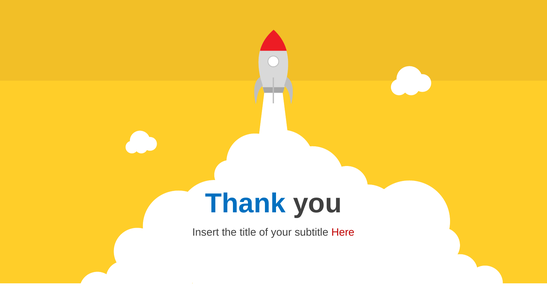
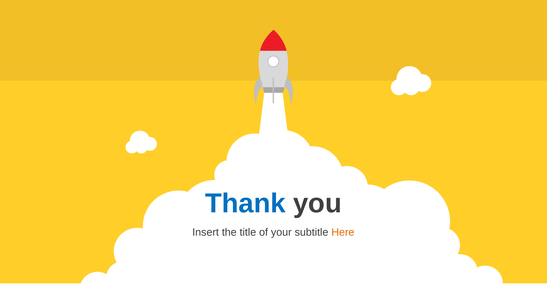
Here colour: red -> orange
